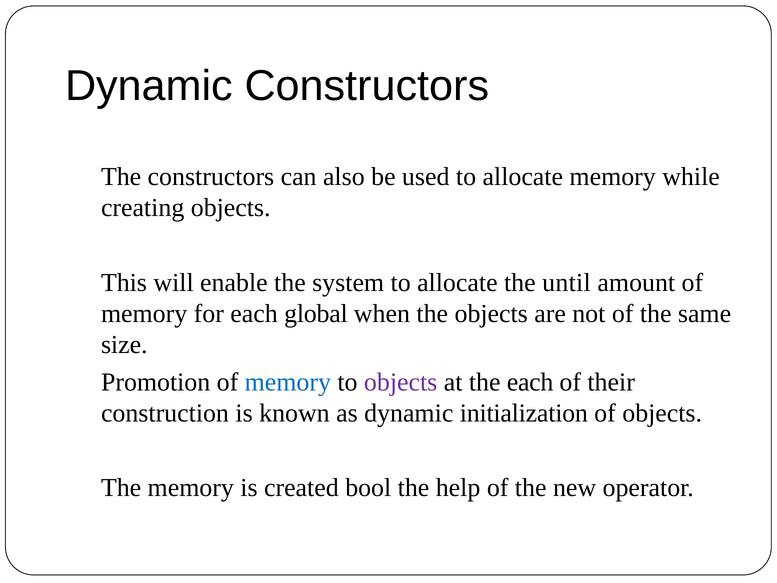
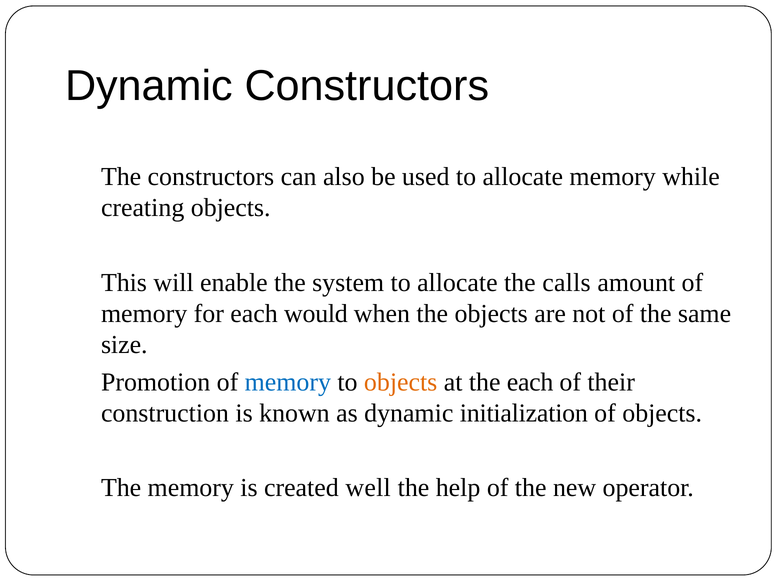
until: until -> calls
global: global -> would
objects at (401, 382) colour: purple -> orange
bool: bool -> well
